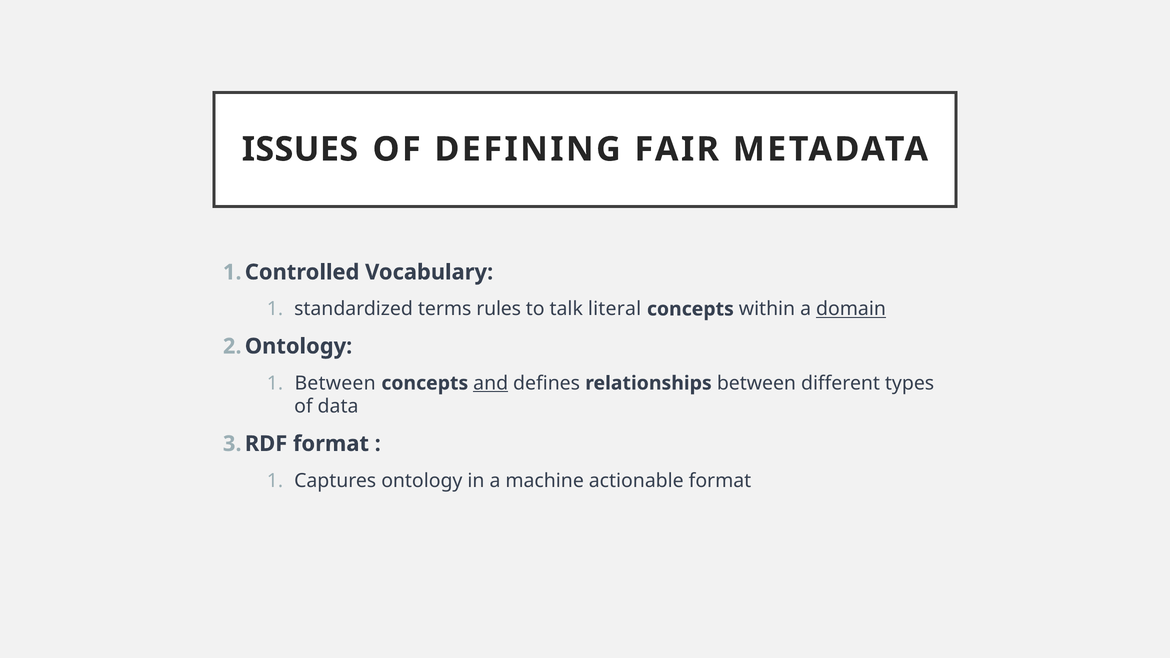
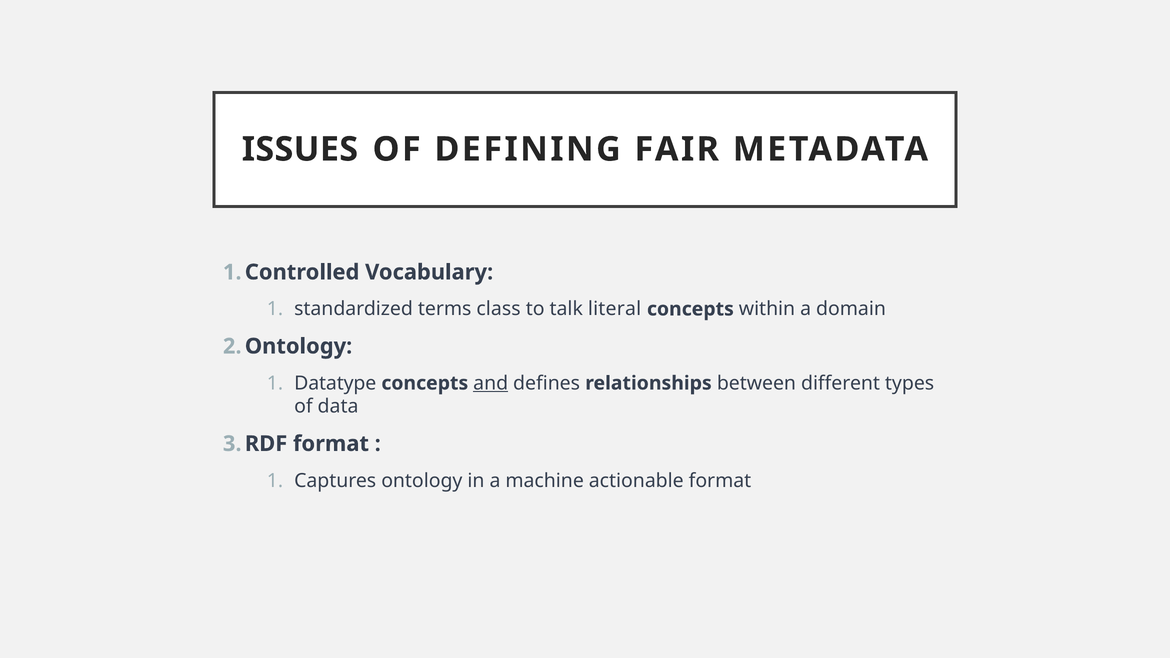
rules: rules -> class
domain underline: present -> none
Between at (335, 383): Between -> Datatype
